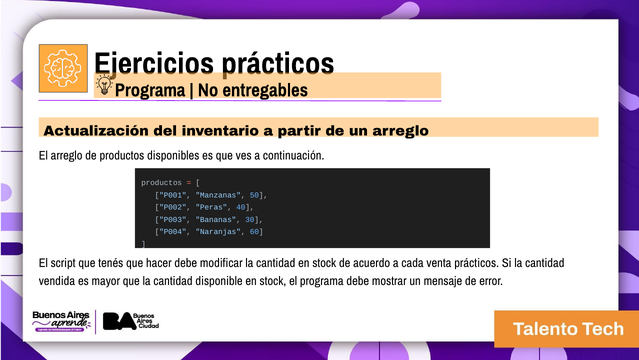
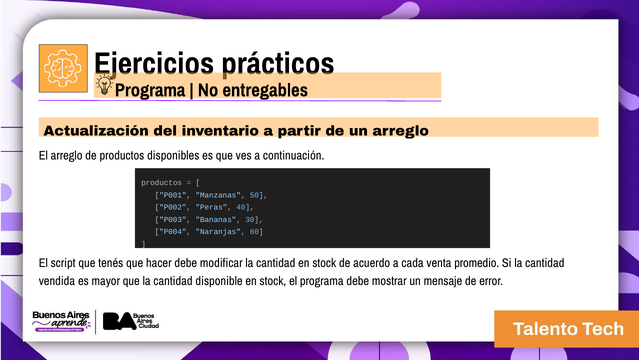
venta prácticos: prácticos -> promedio
